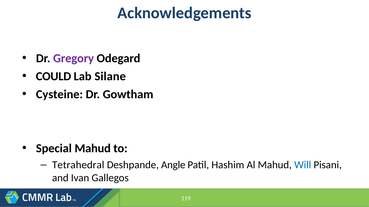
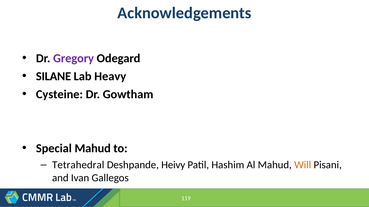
COULD: COULD -> SILANE
Silane: Silane -> Heavy
Angle: Angle -> Heivy
Will colour: blue -> orange
